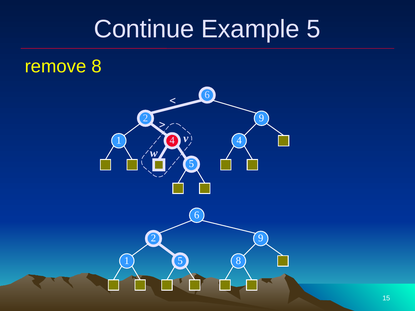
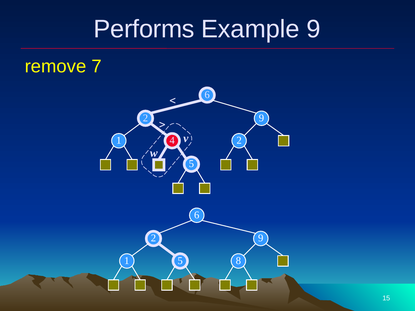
Continue: Continue -> Performs
Example 5: 5 -> 9
remove 8: 8 -> 7
1 4: 4 -> 2
